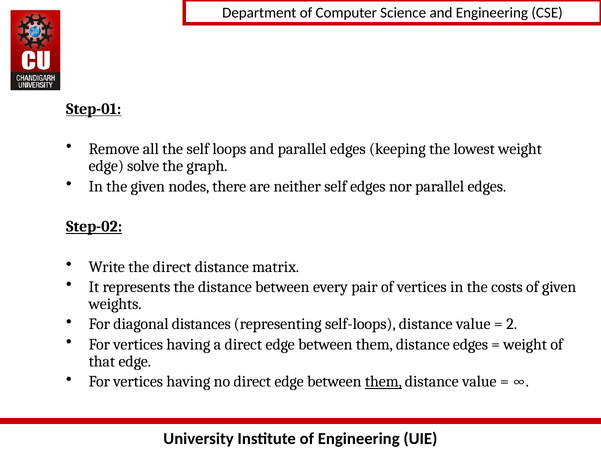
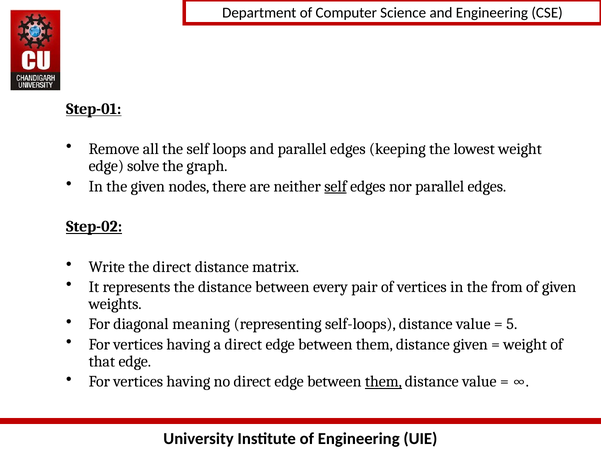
self at (335, 186) underline: none -> present
costs: costs -> from
distances: distances -> meaning
2: 2 -> 5
distance edges: edges -> given
